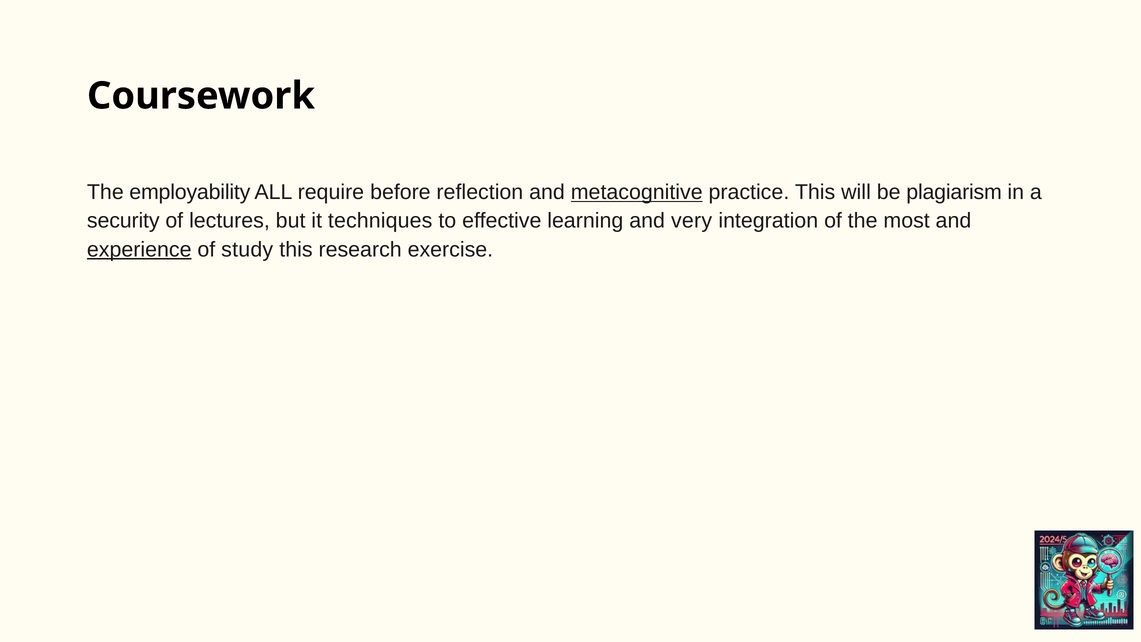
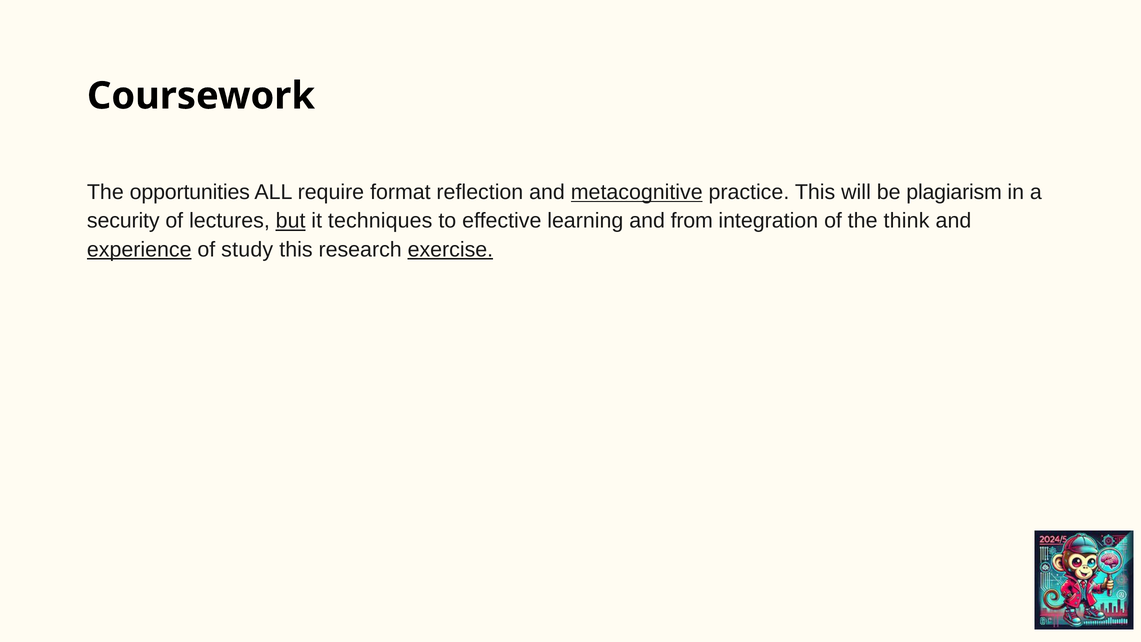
employability: employability -> opportunities
before: before -> format
but underline: none -> present
very: very -> from
most: most -> think
exercise underline: none -> present
